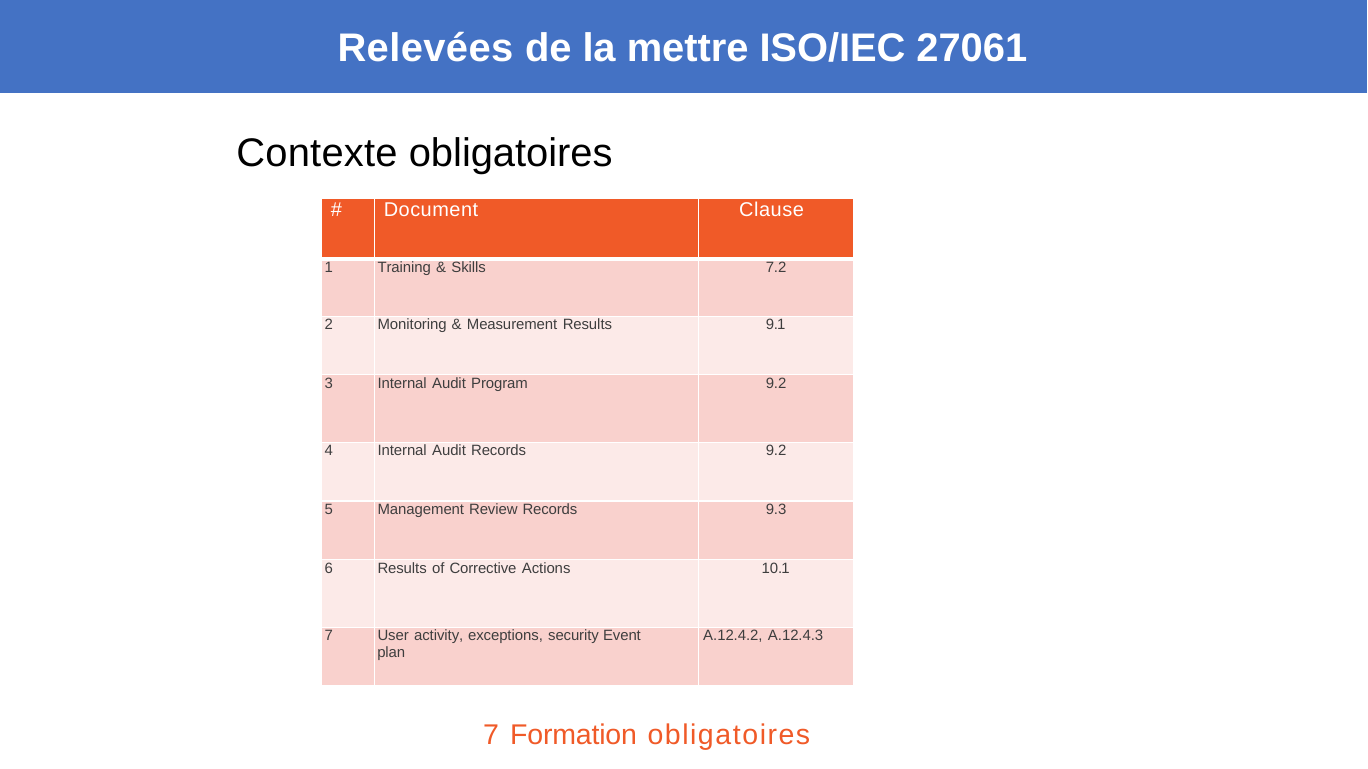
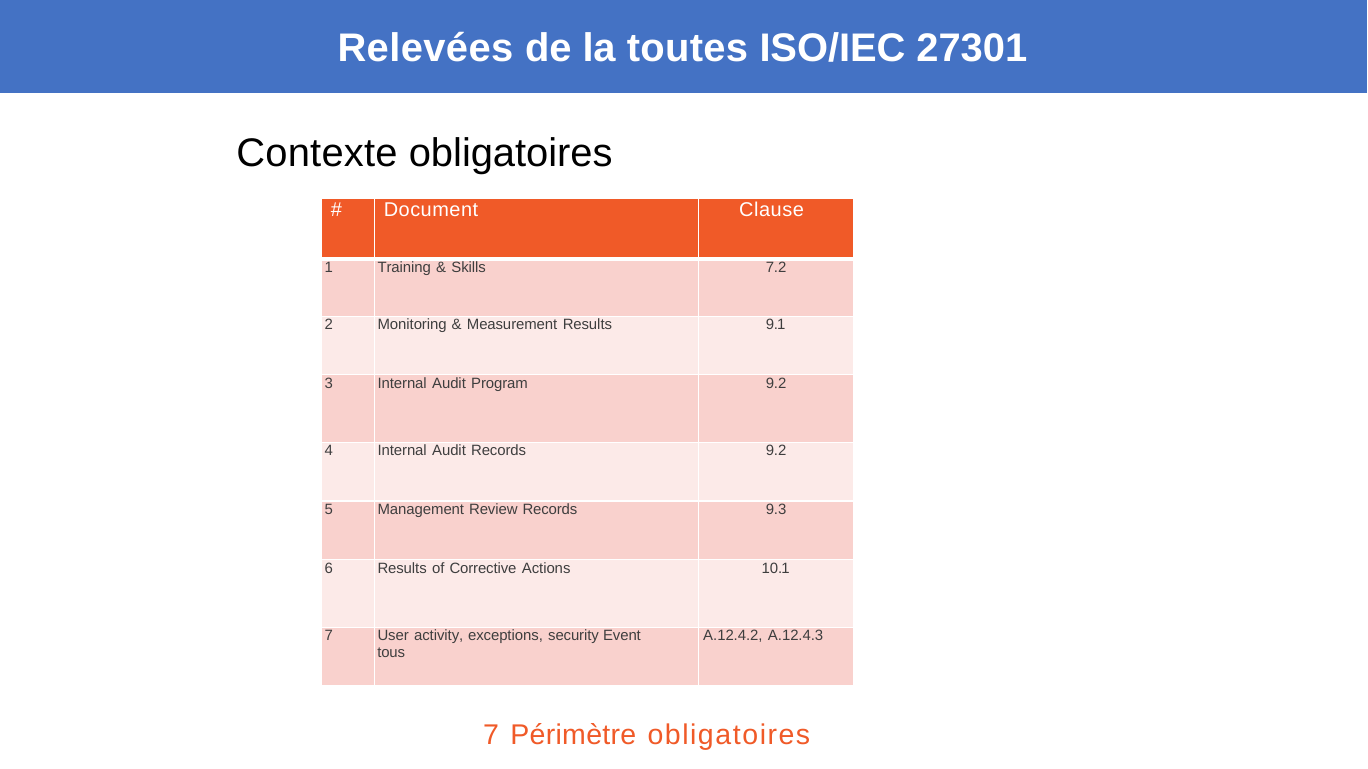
mettre: mettre -> toutes
27061: 27061 -> 27301
plan: plan -> tous
Formation: Formation -> Périmètre
